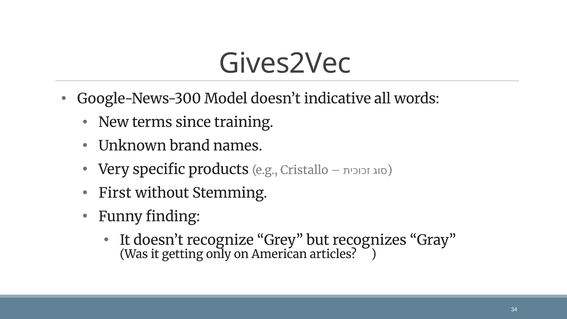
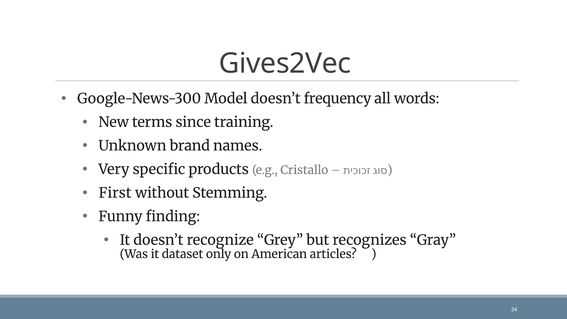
indicative: indicative -> frequency
getting: getting -> dataset
